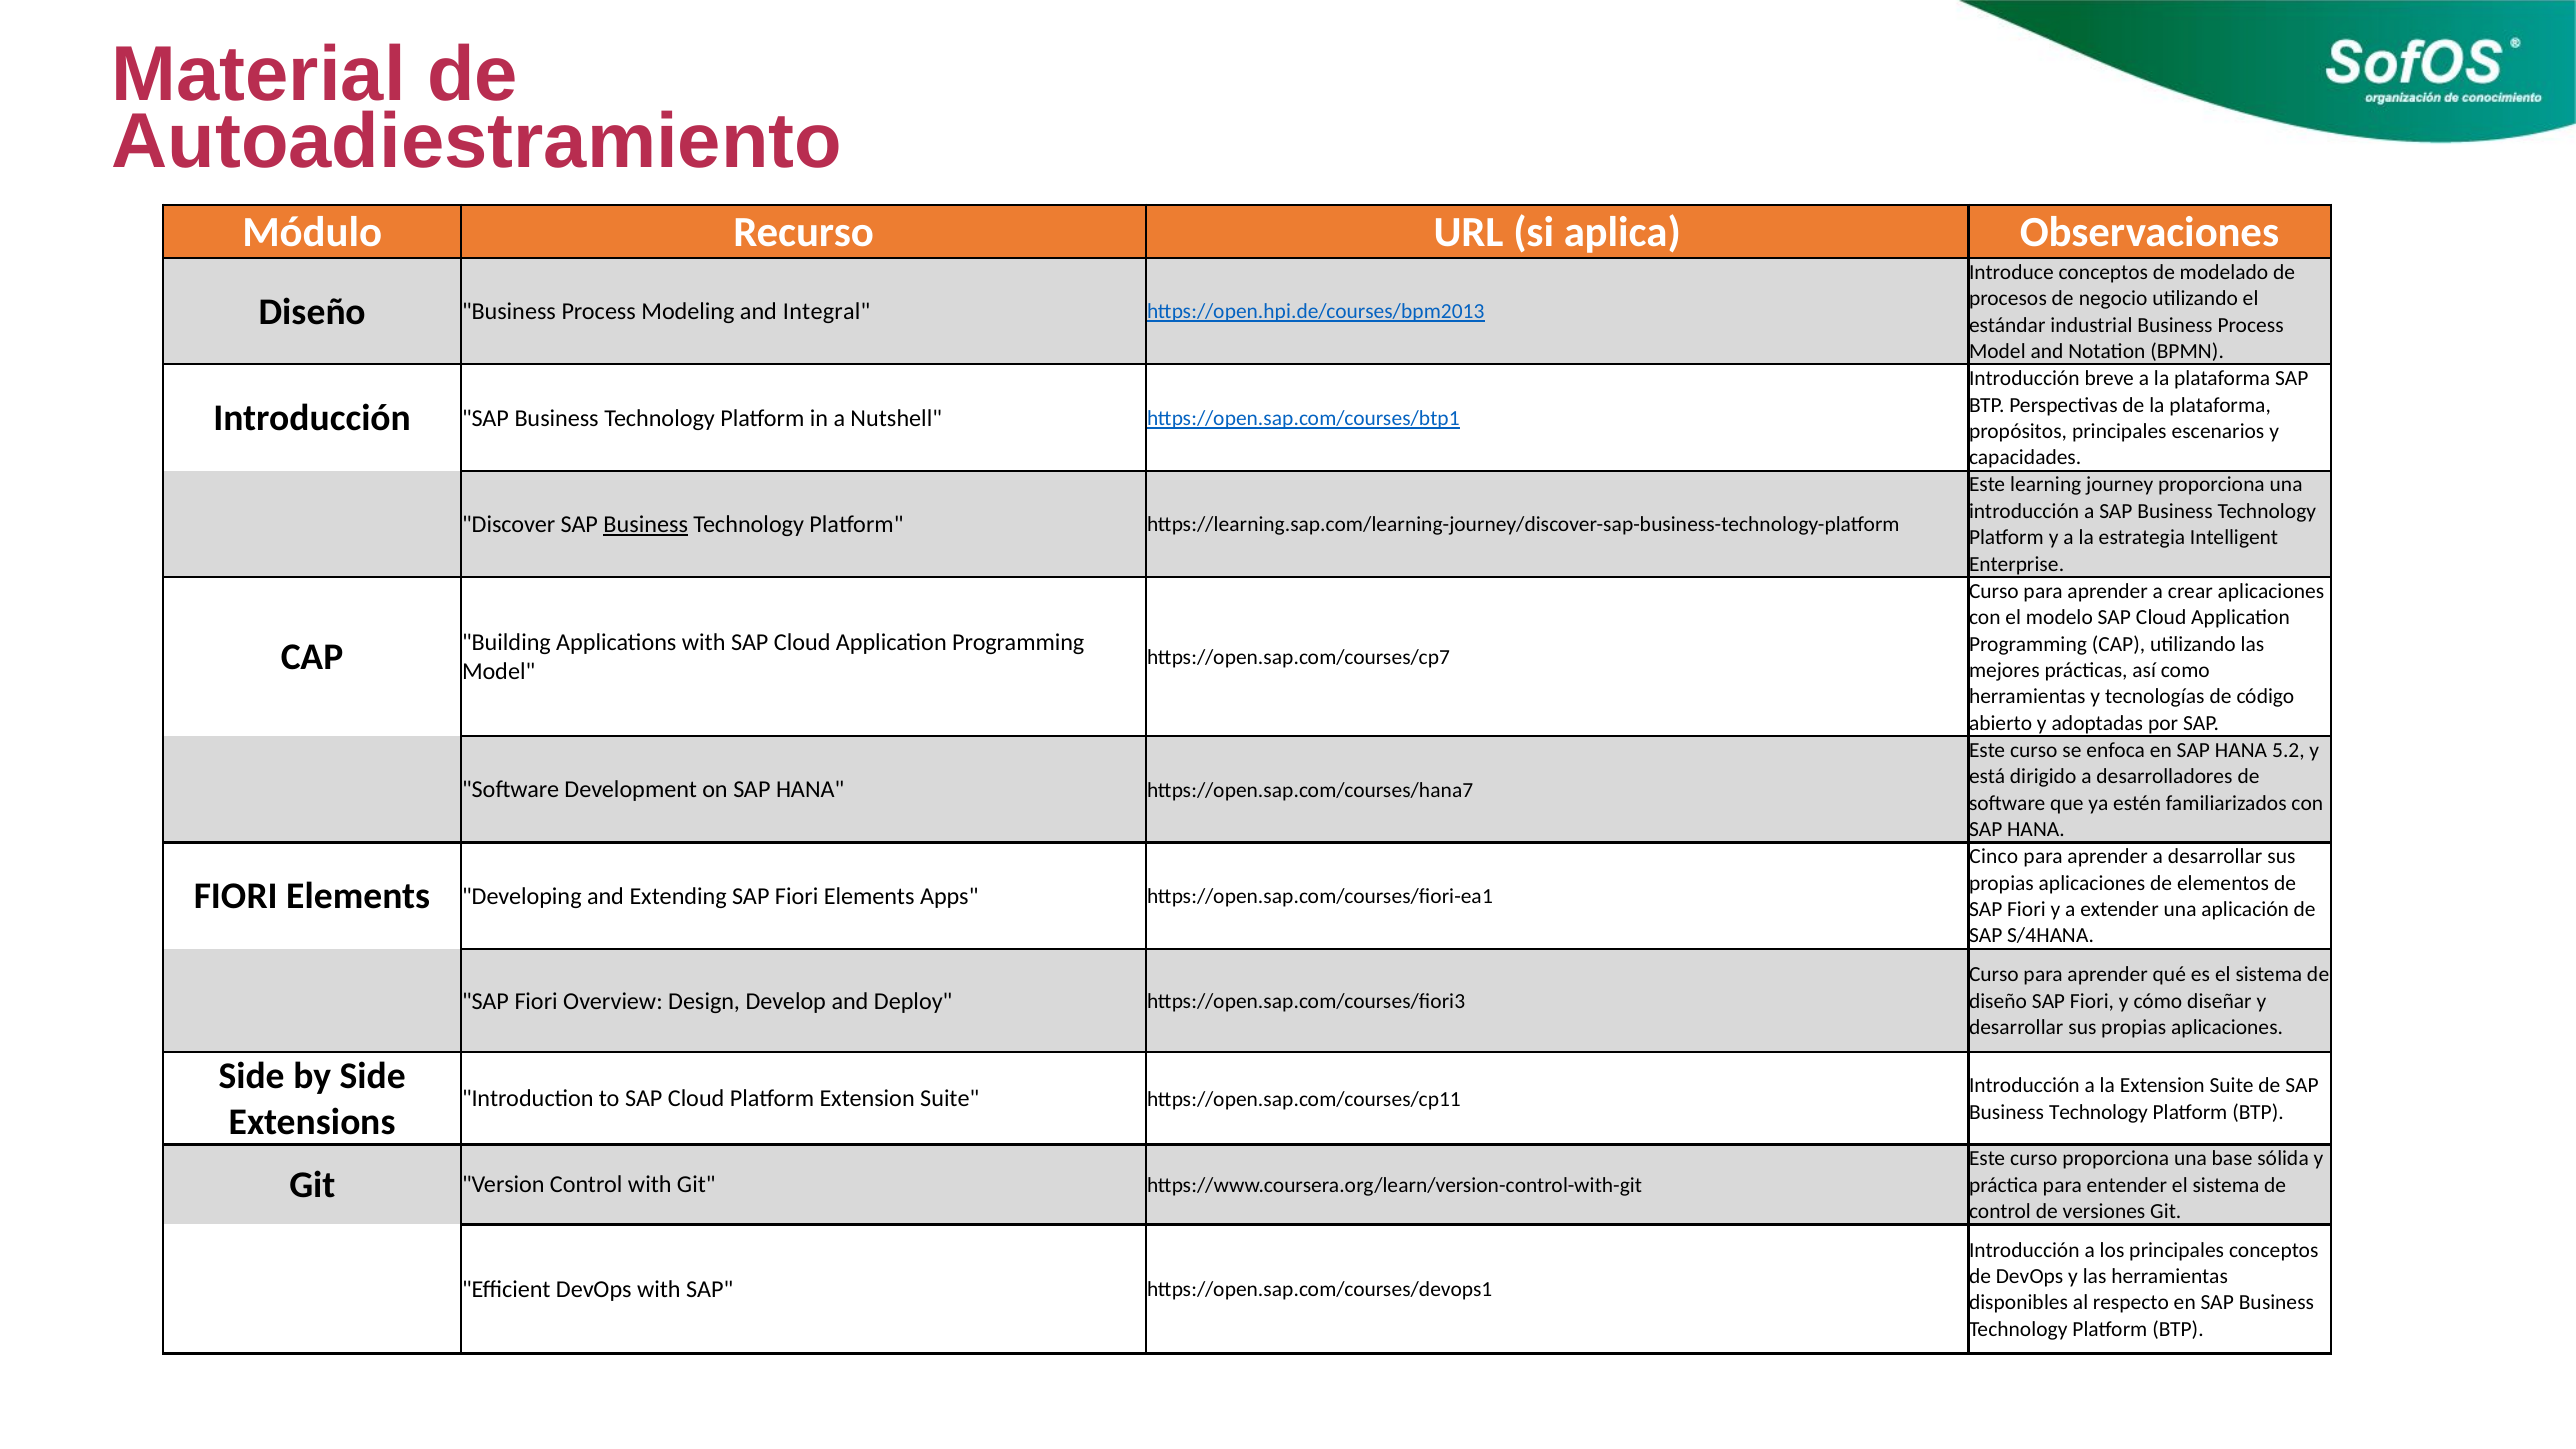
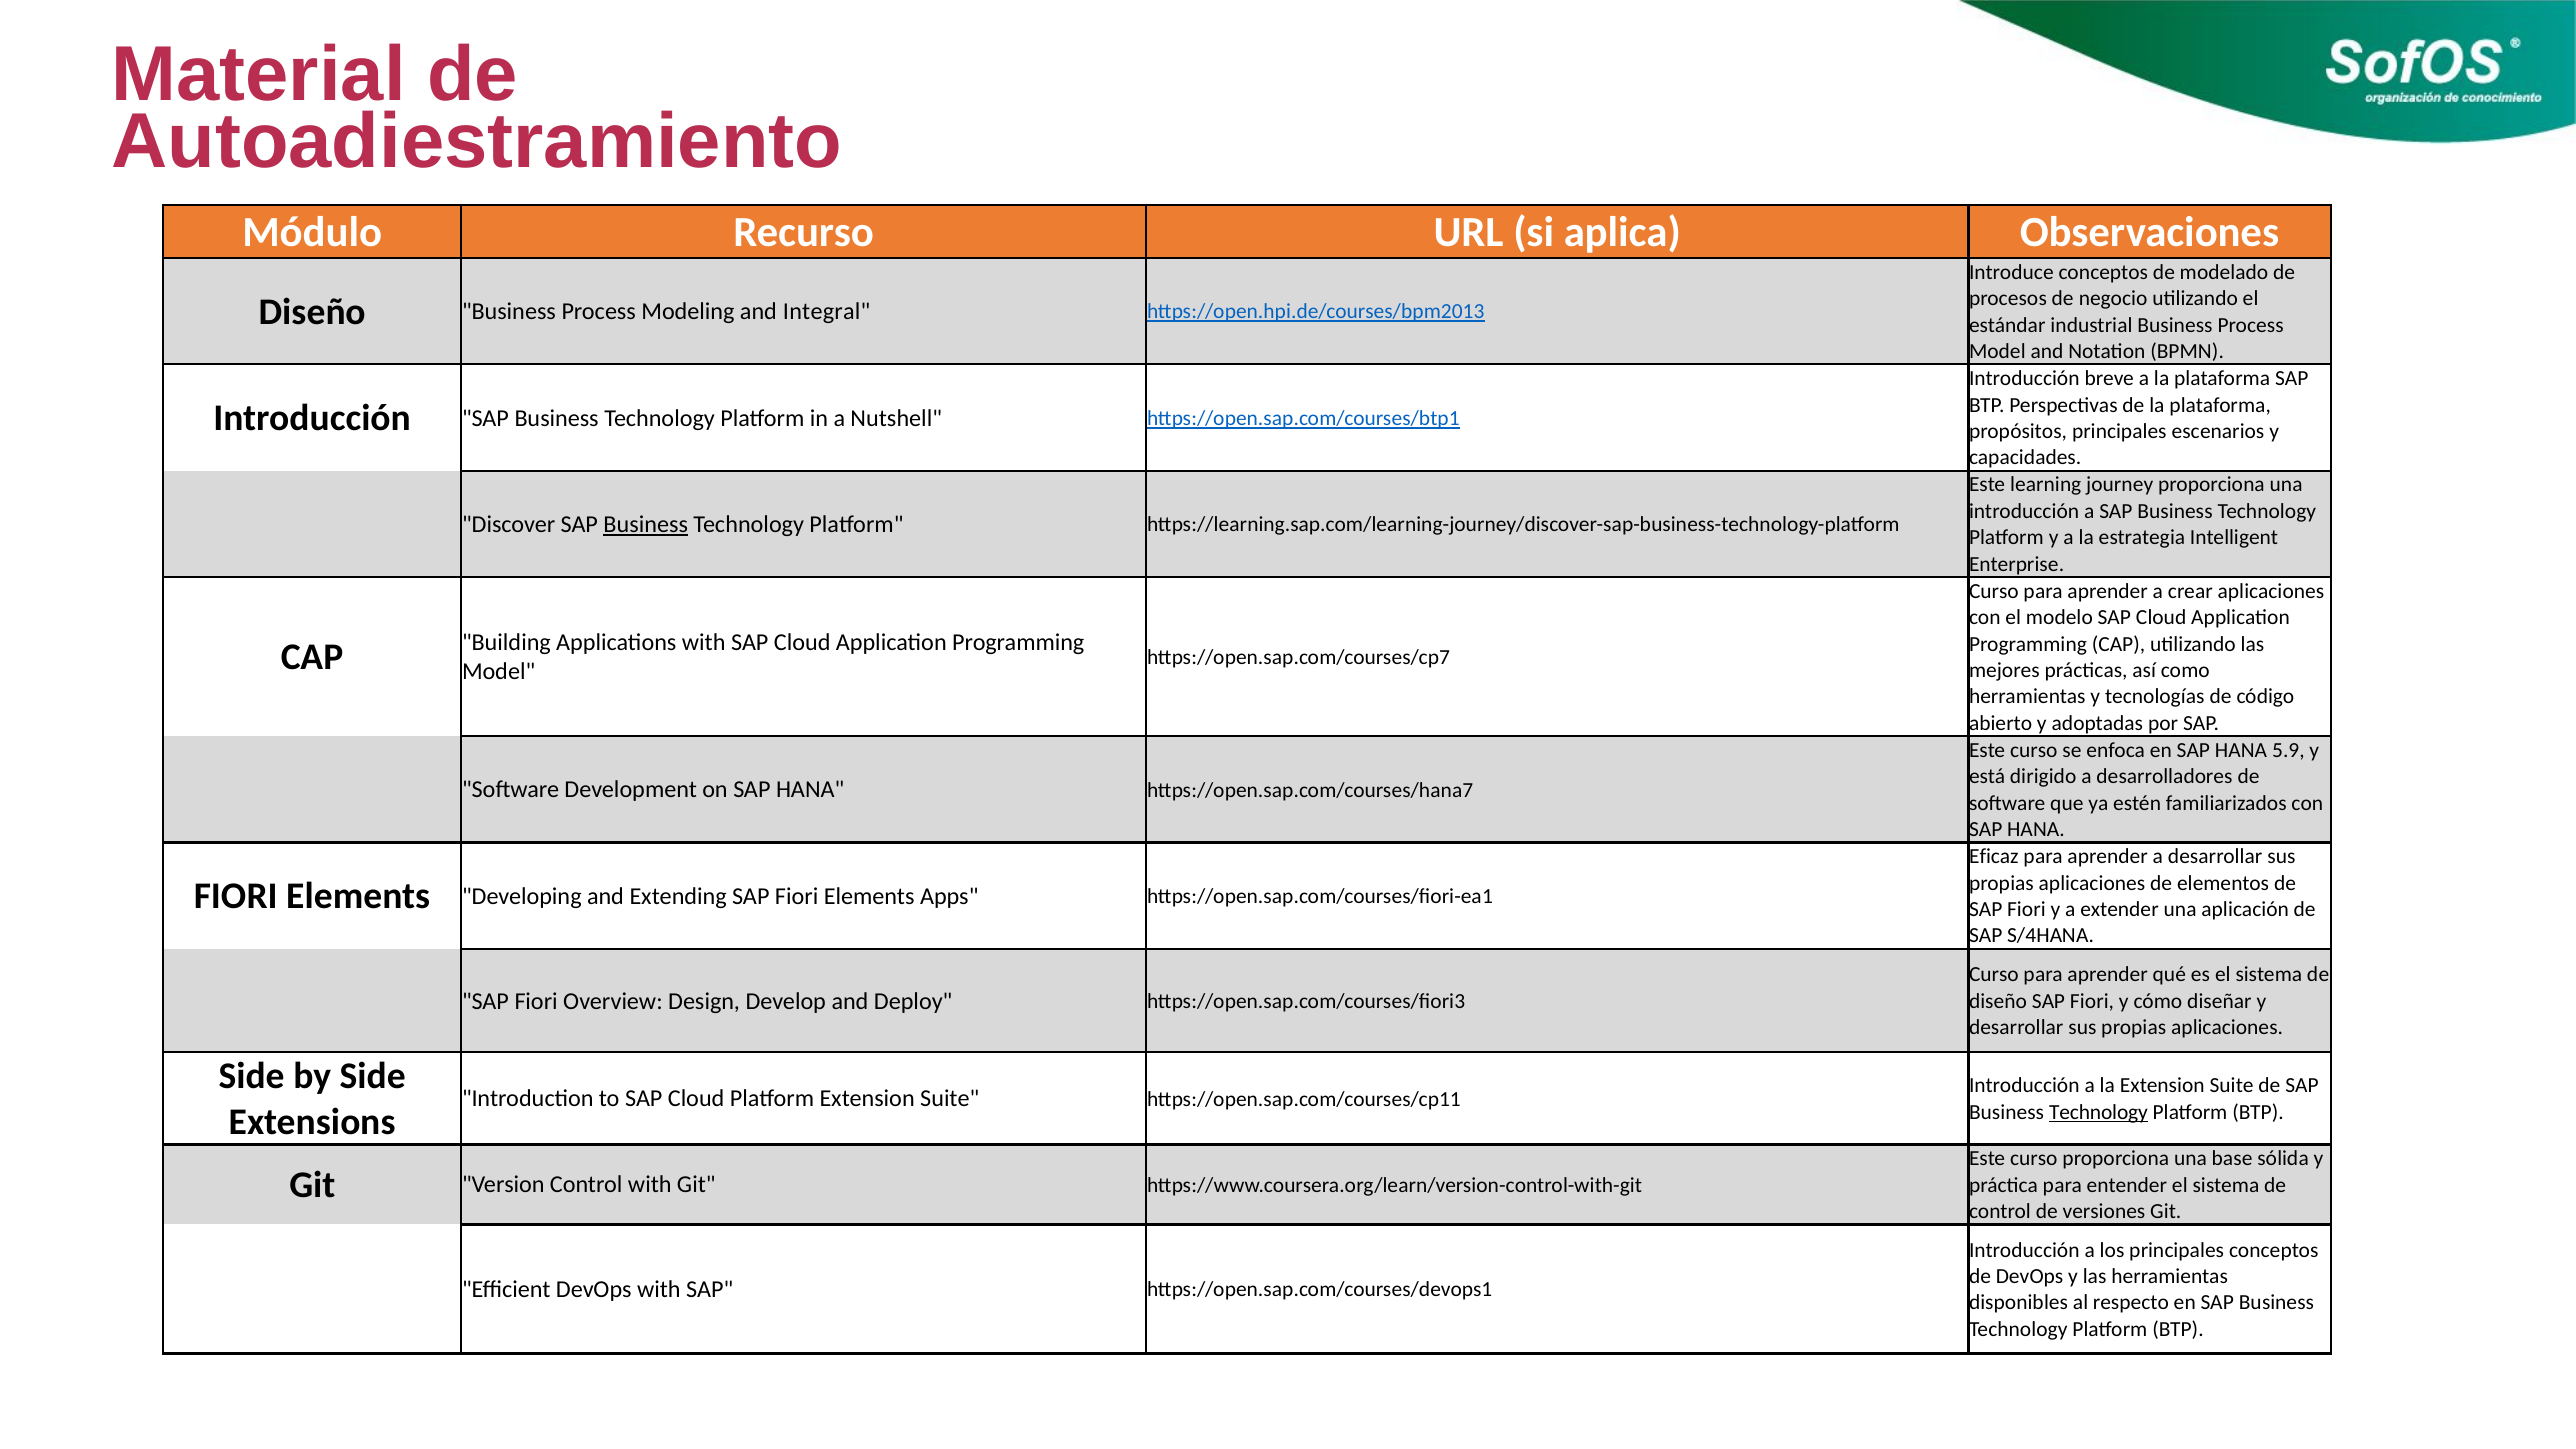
5.2: 5.2 -> 5.9
Cinco: Cinco -> Eficaz
Technology at (2098, 1112) underline: none -> present
